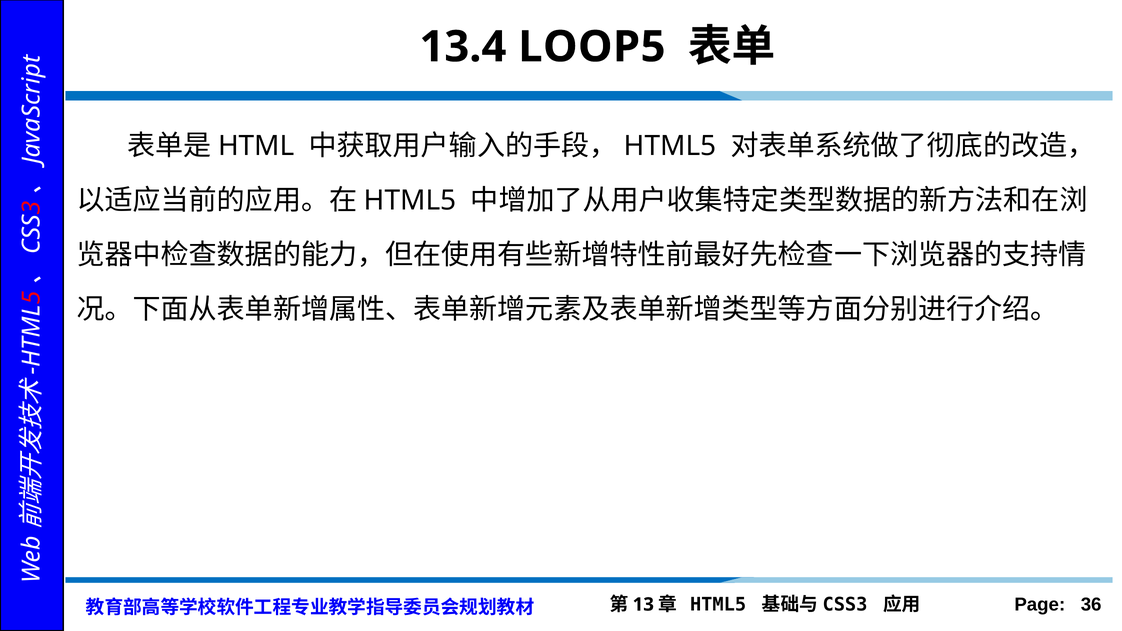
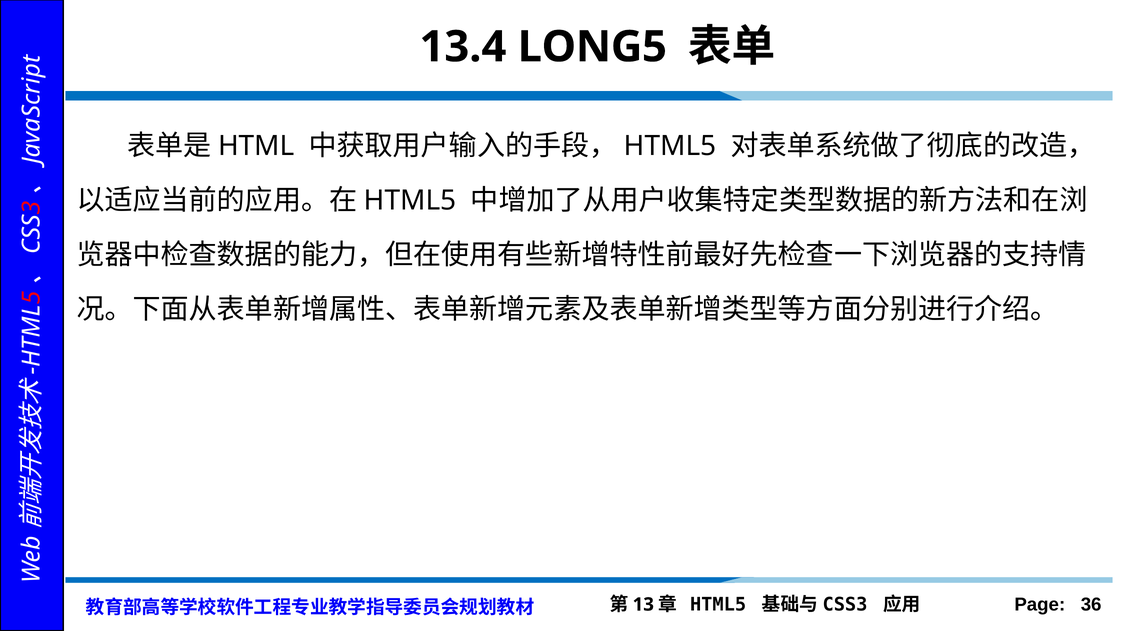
LOOP5: LOOP5 -> LONG5
